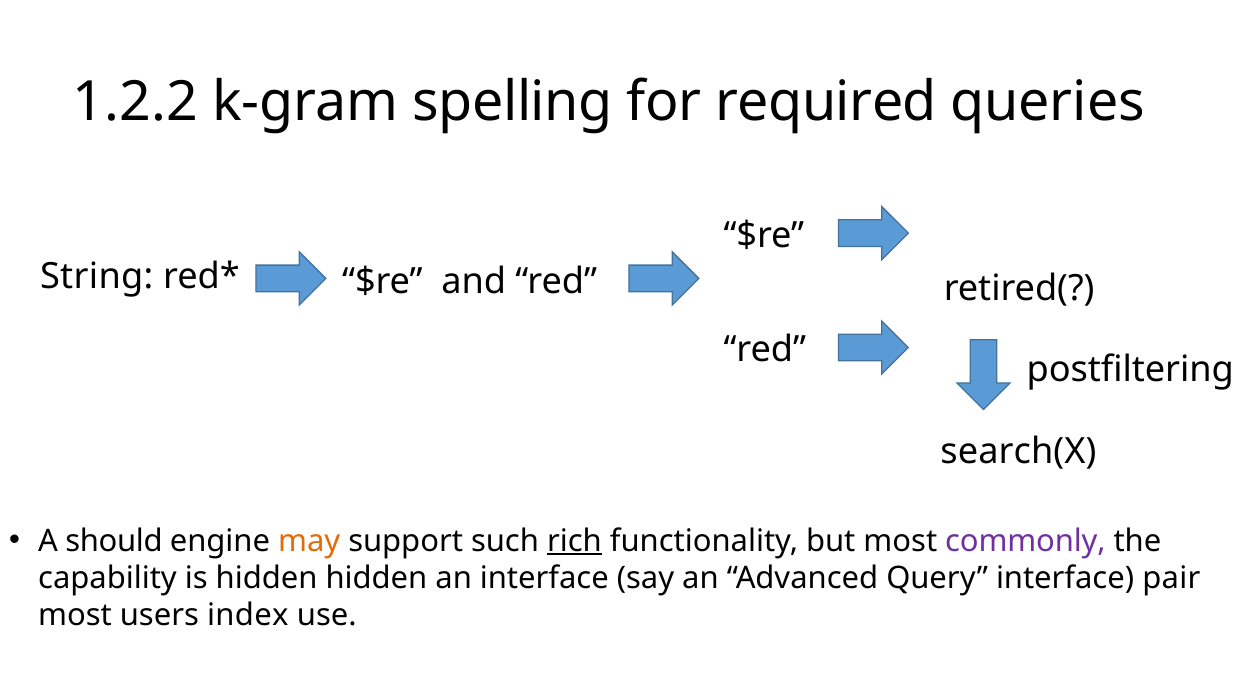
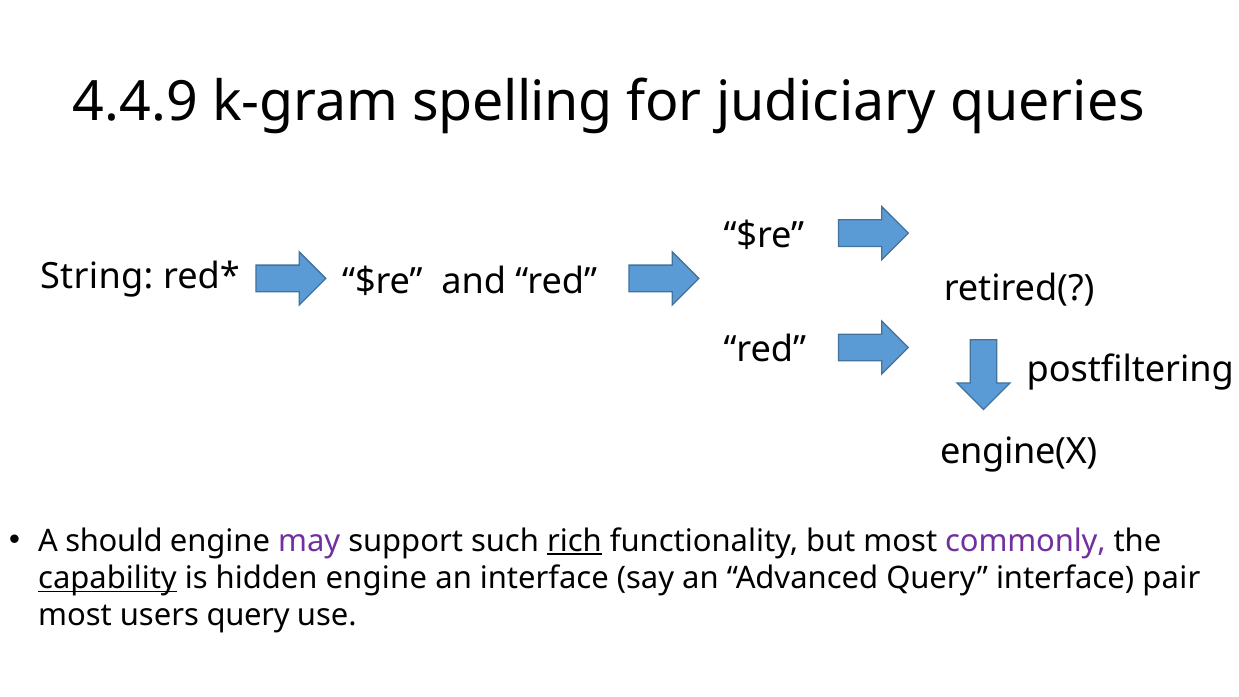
1.2.2: 1.2.2 -> 4.4.9
required: required -> judiciary
search(X: search(X -> engine(X
may colour: orange -> purple
capability underline: none -> present
hidden hidden: hidden -> engine
users index: index -> query
